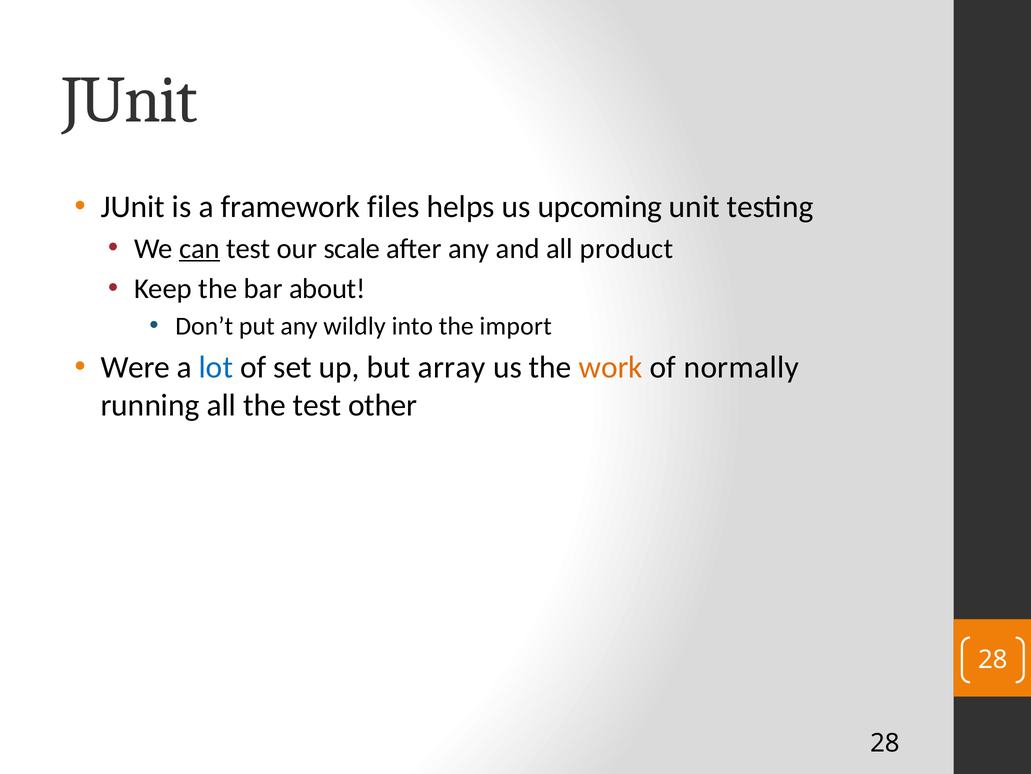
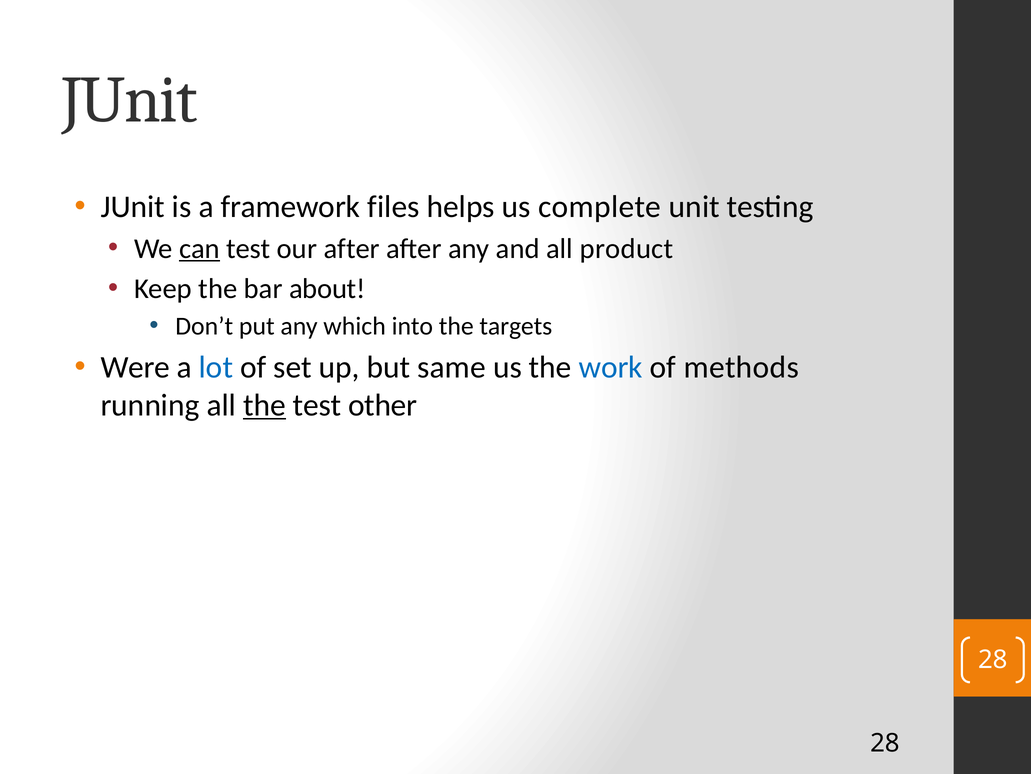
upcoming: upcoming -> complete
our scale: scale -> after
wildly: wildly -> which
import: import -> targets
array: array -> same
work colour: orange -> blue
normally: normally -> methods
the at (264, 405) underline: none -> present
